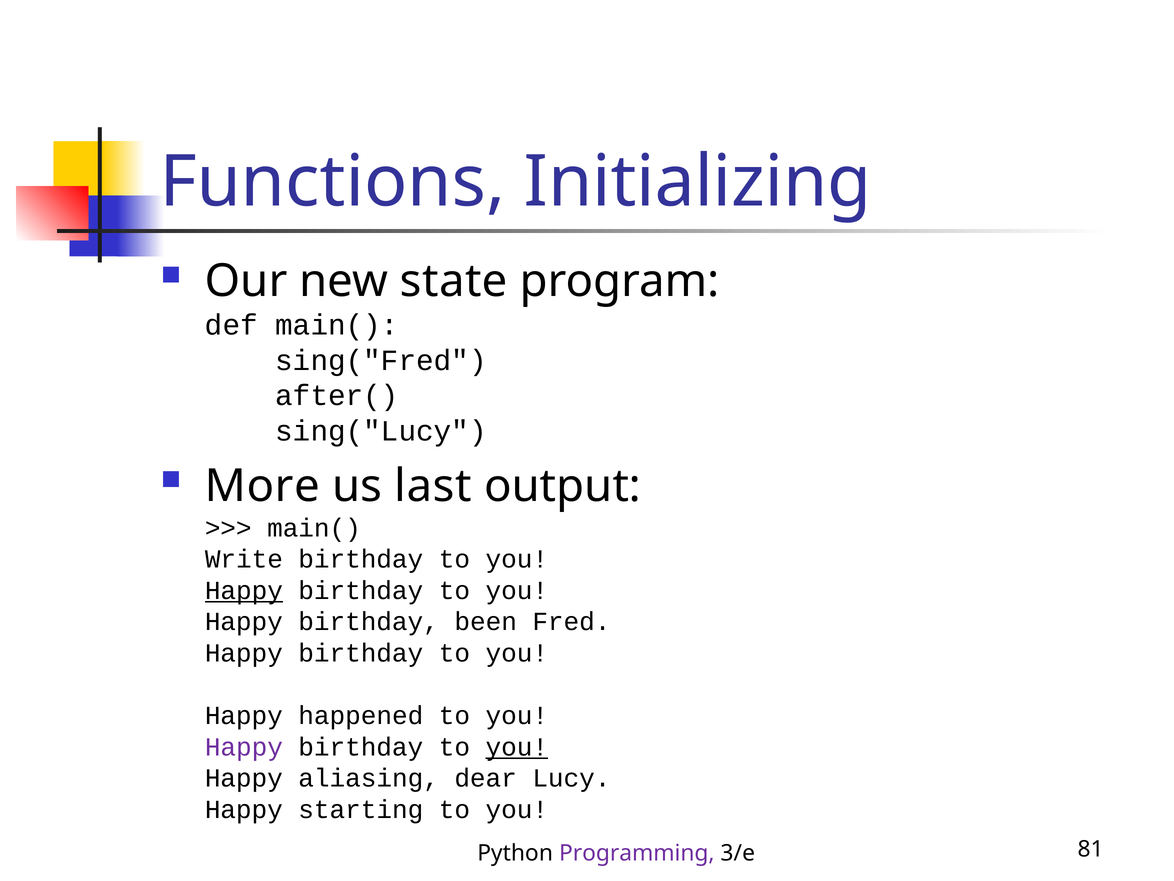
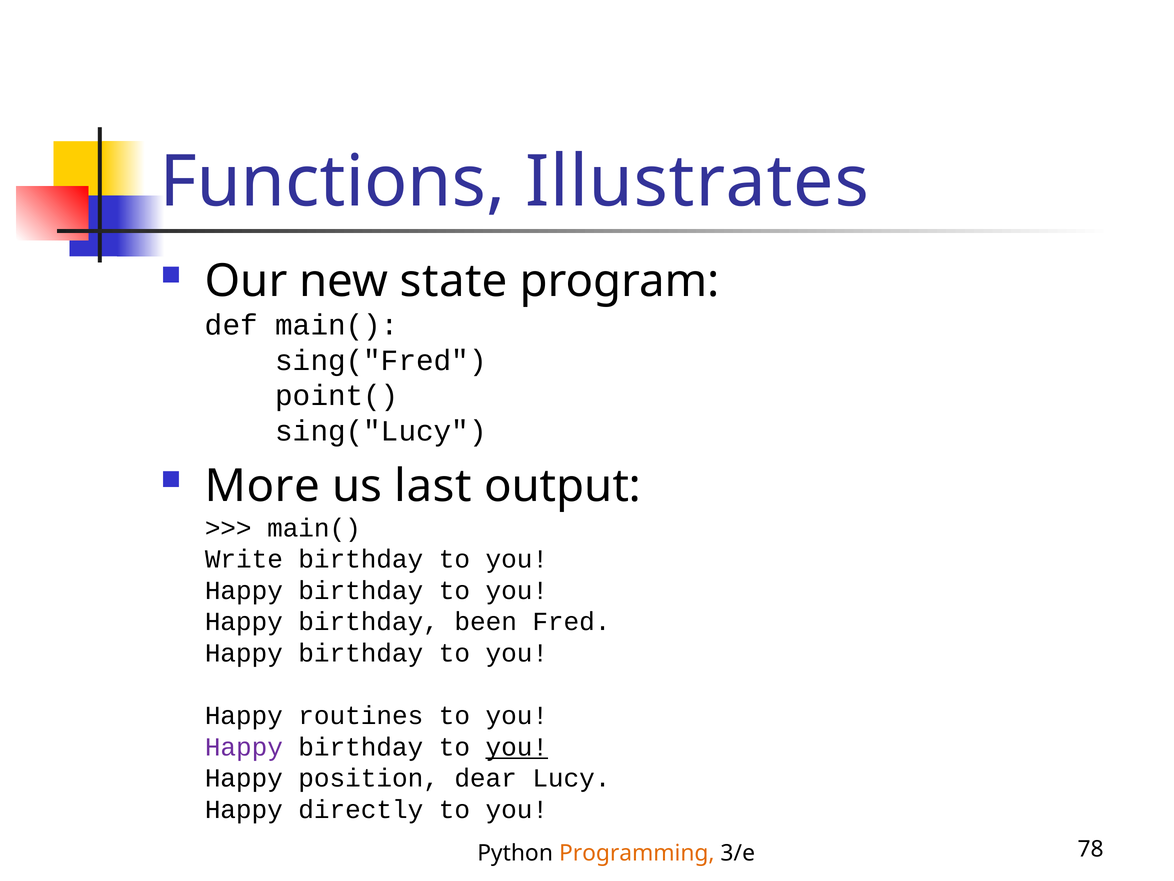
Initializing: Initializing -> Illustrates
after(: after( -> point(
Happy at (244, 590) underline: present -> none
happened: happened -> routines
aliasing: aliasing -> position
starting: starting -> directly
Programming colour: purple -> orange
81: 81 -> 78
